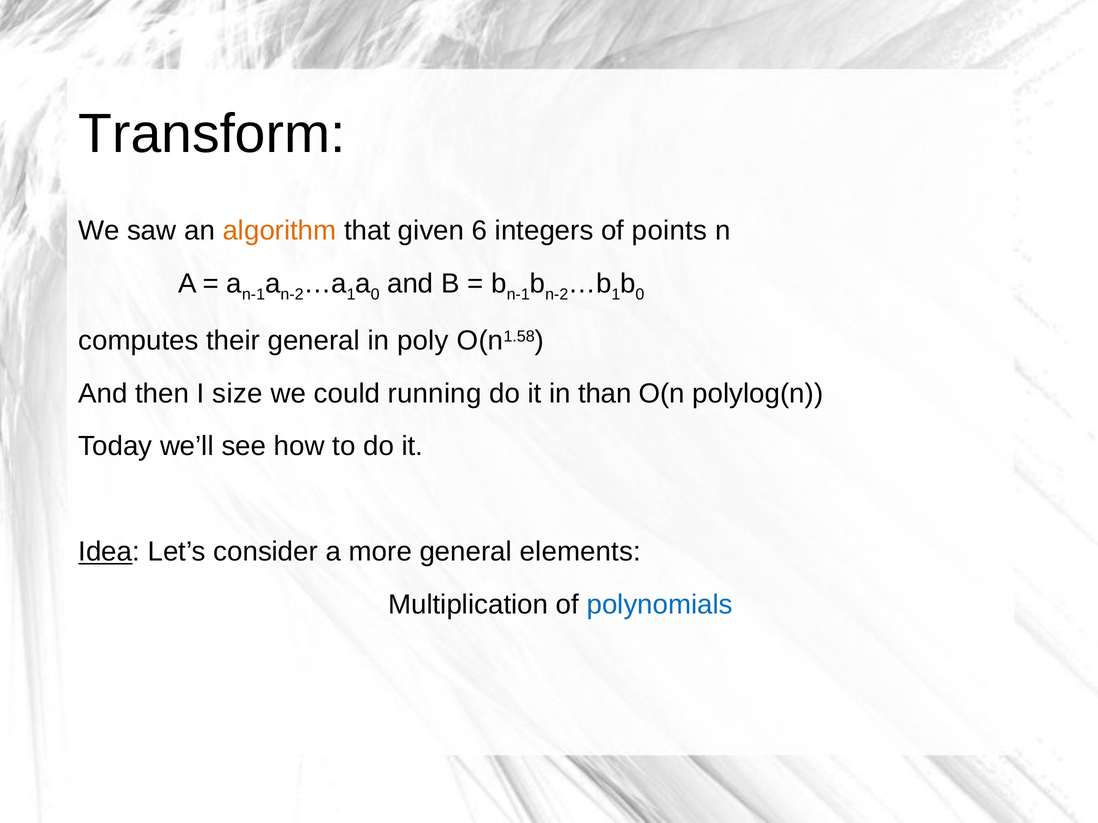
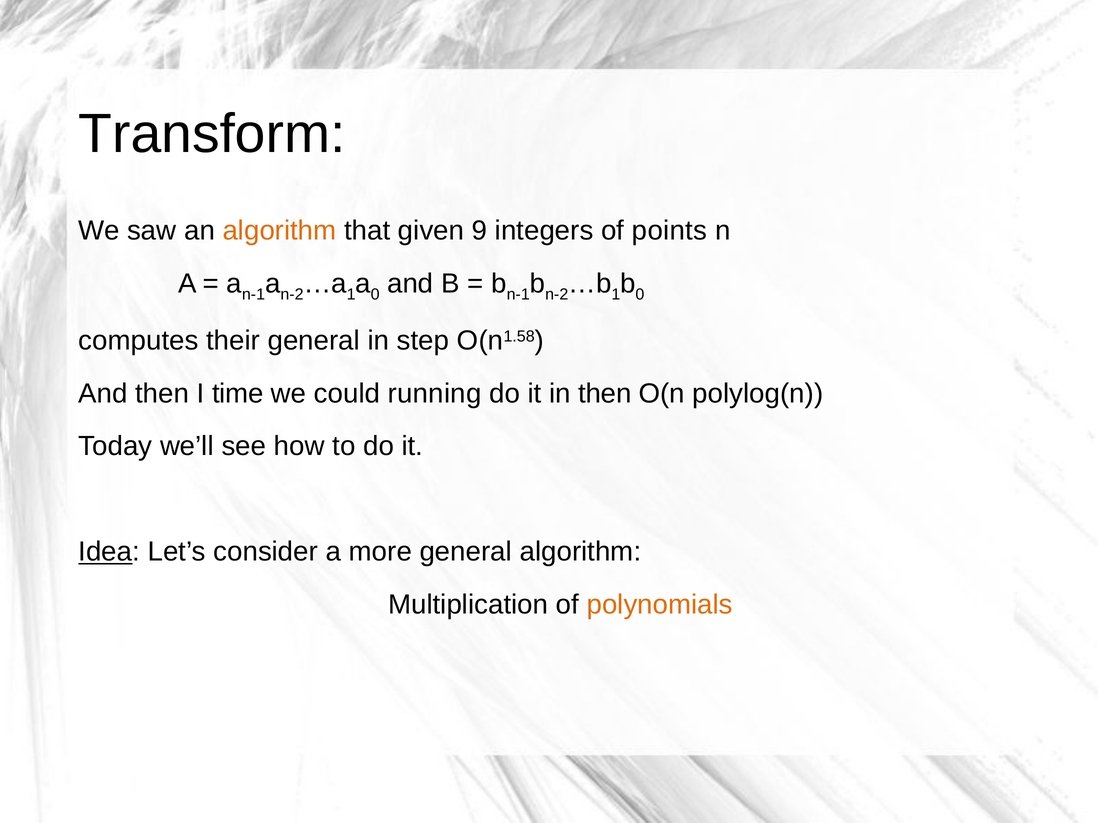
6: 6 -> 9
poly: poly -> step
size: size -> time
in than: than -> then
general elements: elements -> algorithm
polynomials colour: blue -> orange
